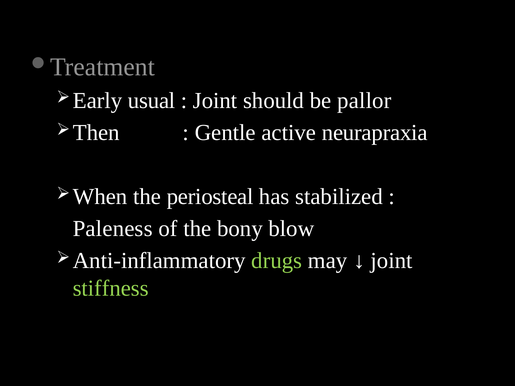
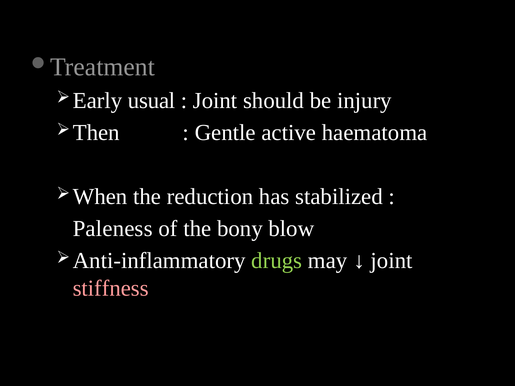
pallor: pallor -> injury
neurapraxia: neurapraxia -> haematoma
periosteal: periosteal -> reduction
stiffness colour: light green -> pink
